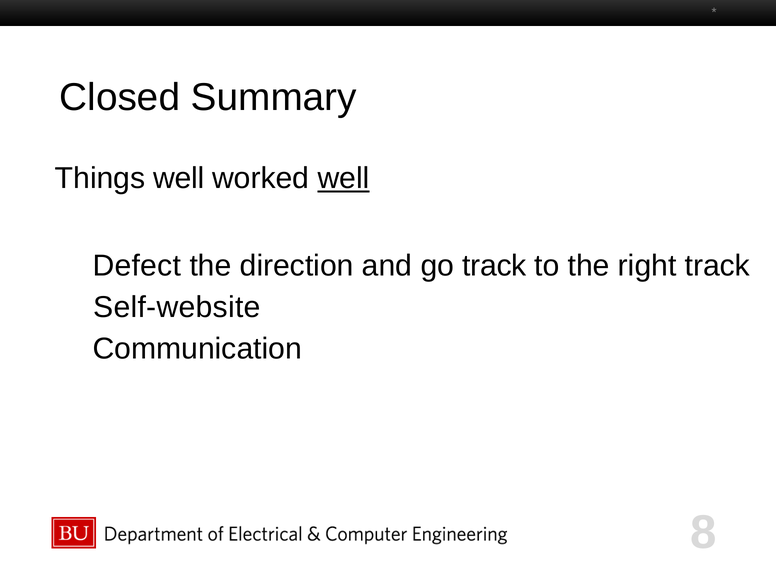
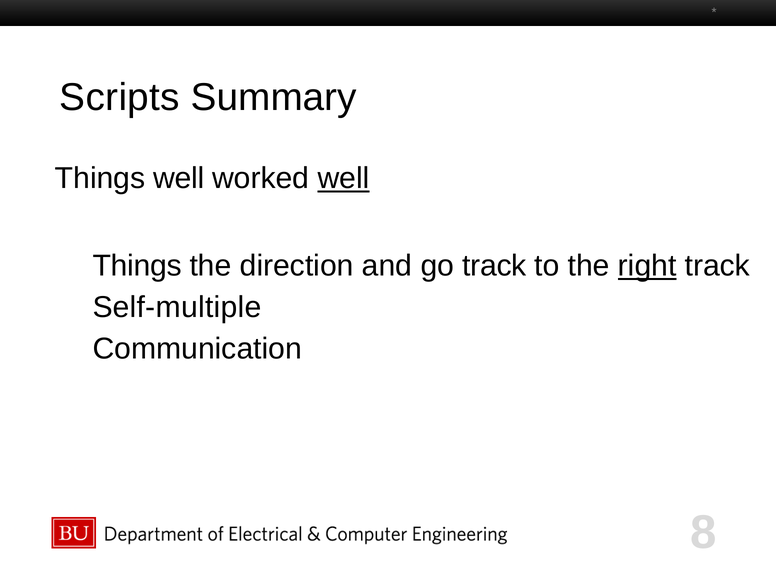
Closed: Closed -> Scripts
Defect at (137, 266): Defect -> Things
right underline: none -> present
Self-website: Self-website -> Self-multiple
